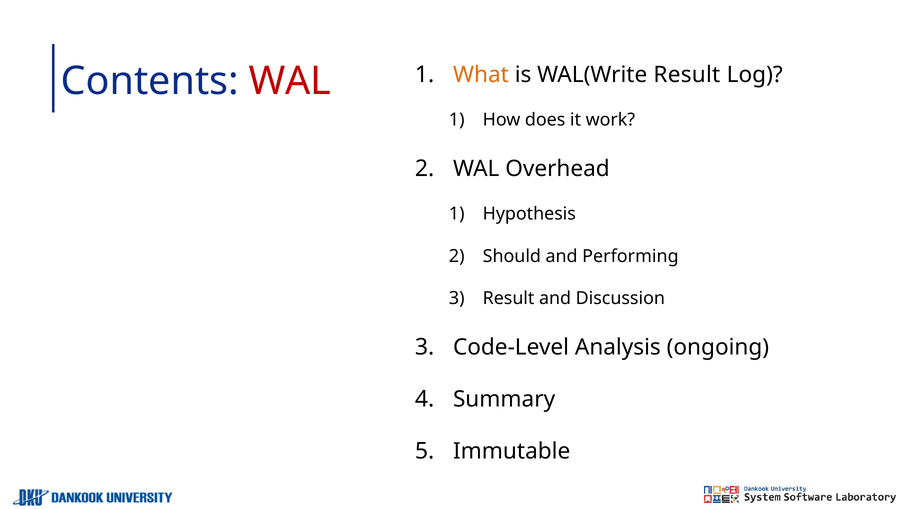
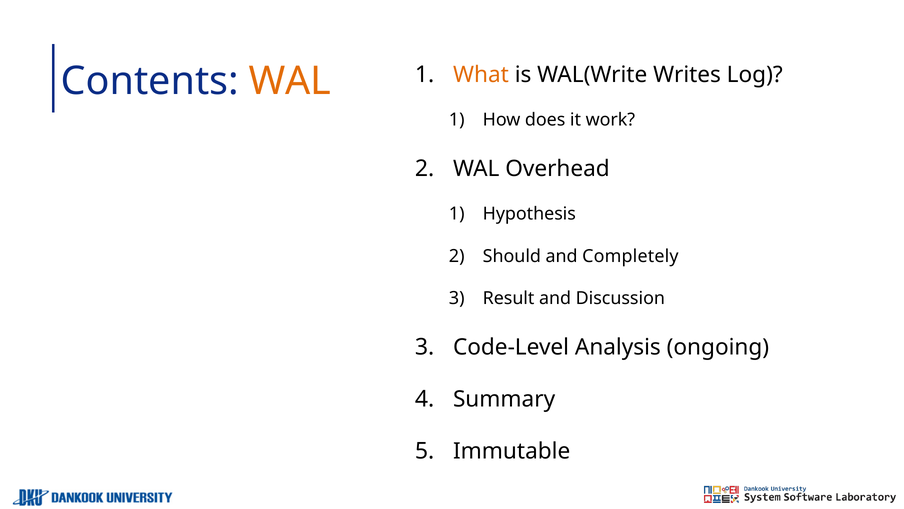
WAL(Write Result: Result -> Writes
WAL at (290, 81) colour: red -> orange
Performing: Performing -> Completely
